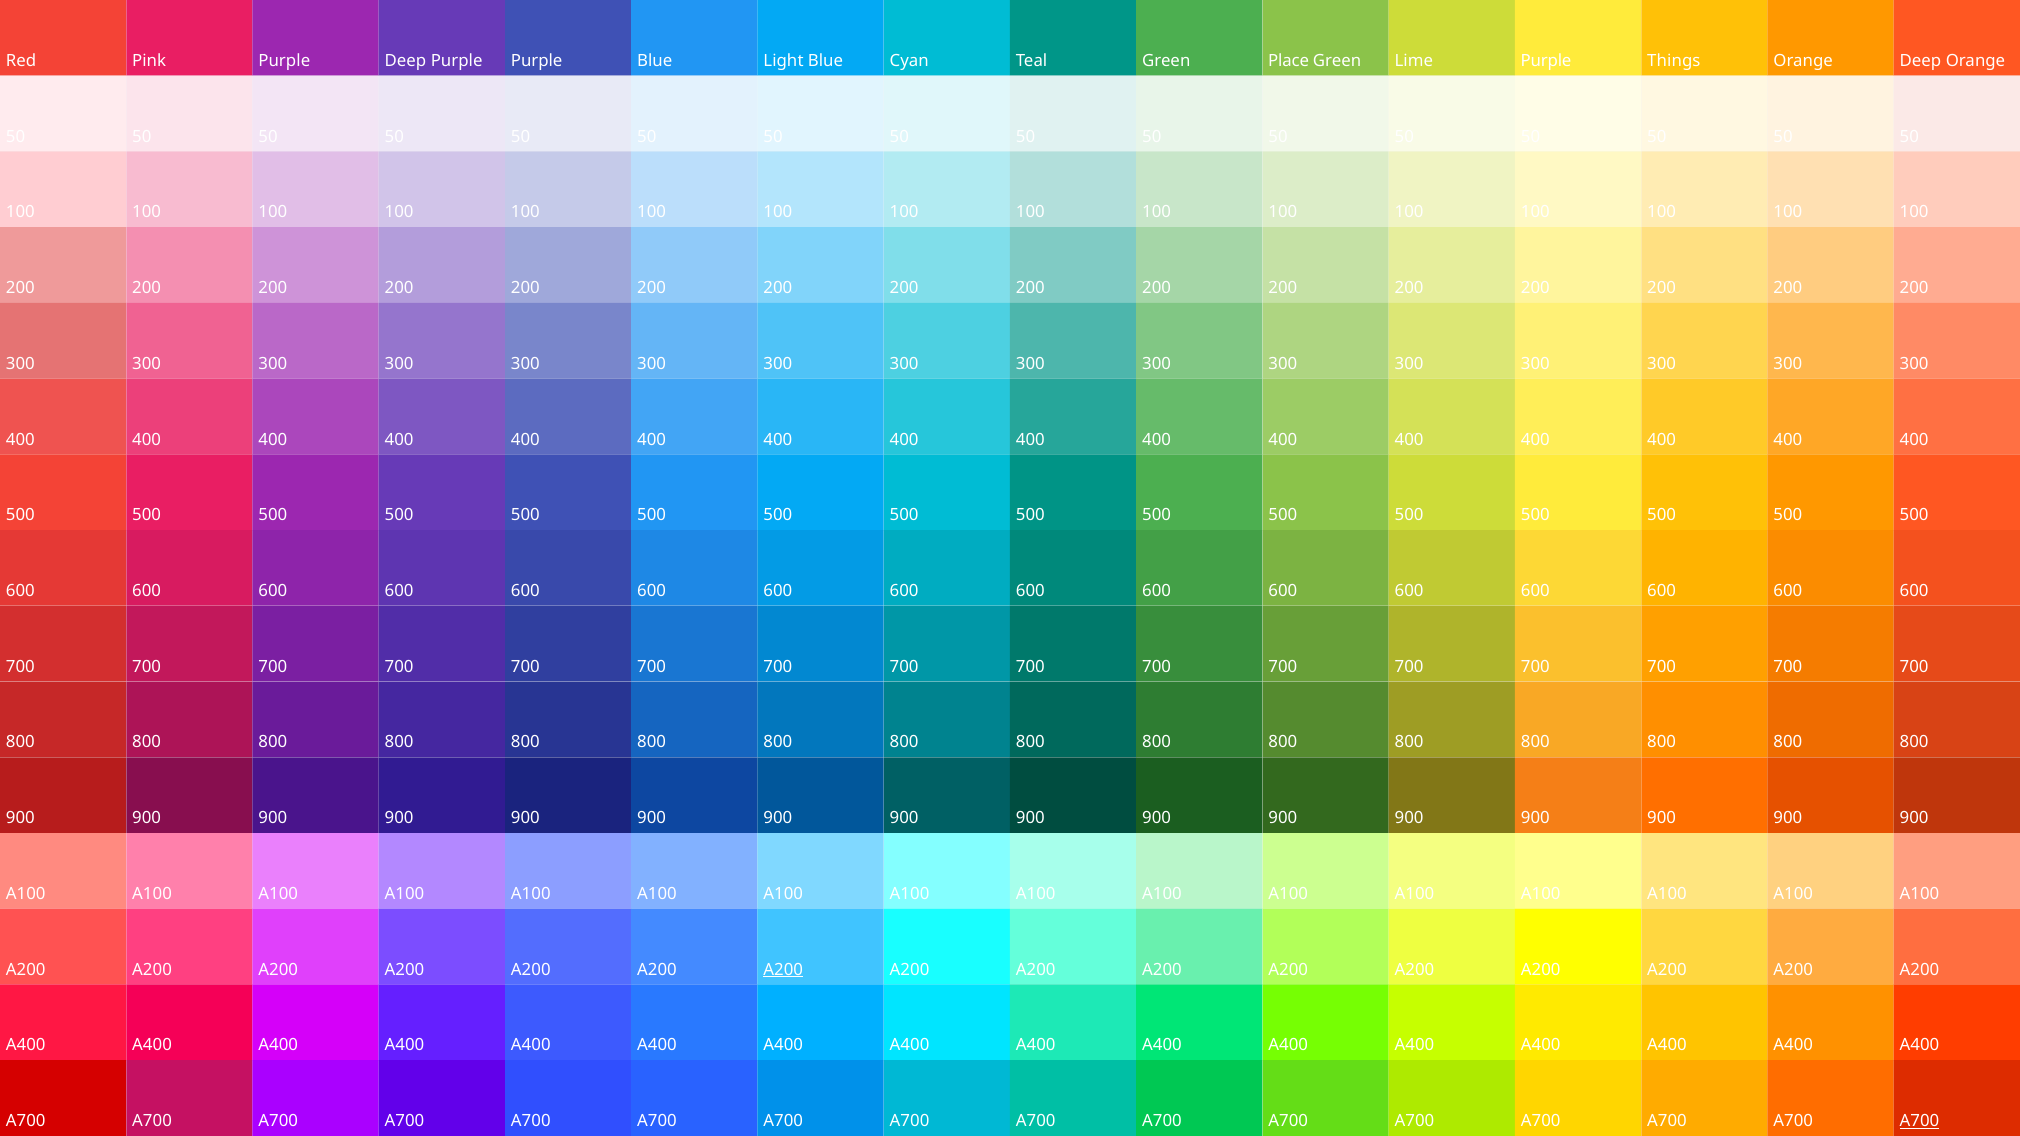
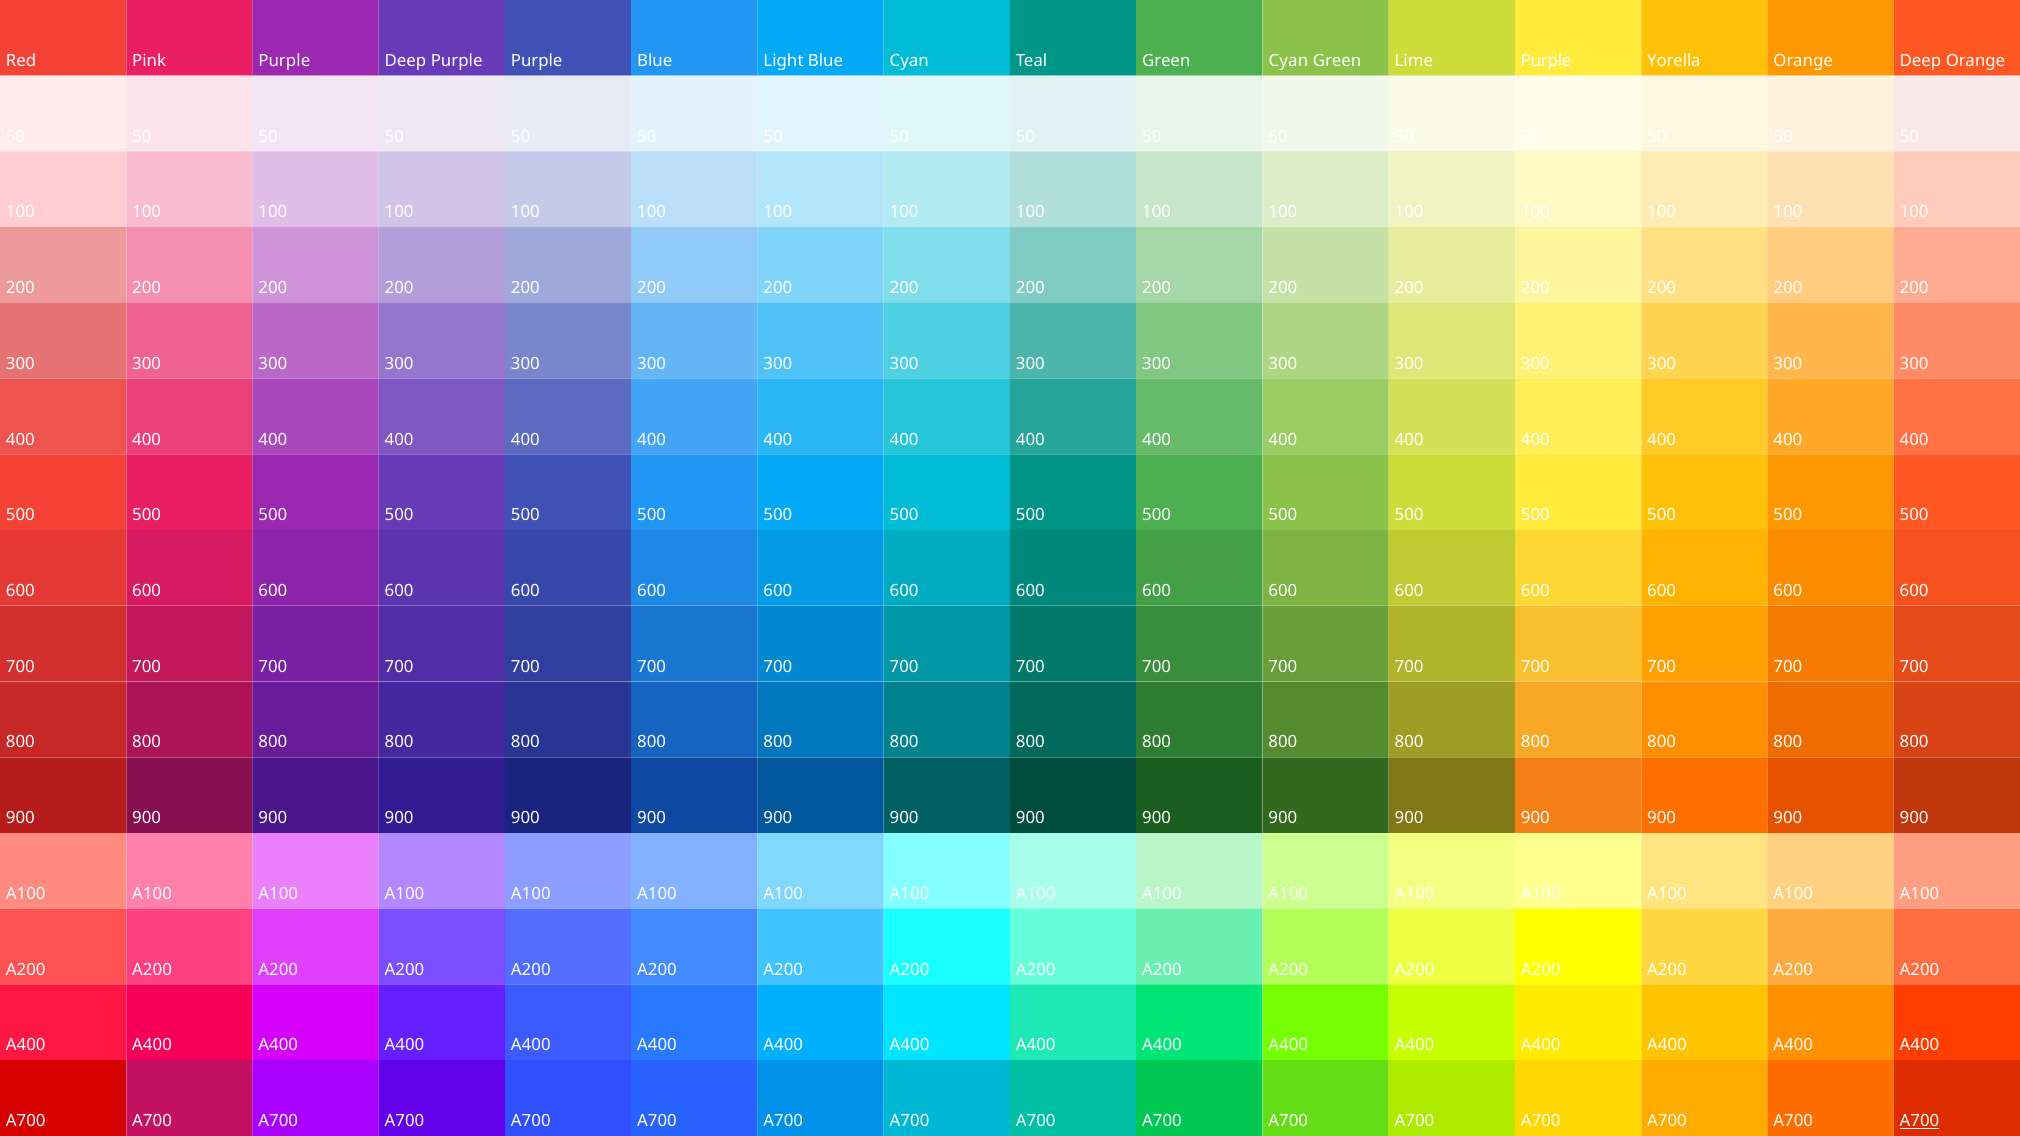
Place at (1289, 61): Place -> Cyan
Things: Things -> Yorella
A200 at (783, 970) underline: present -> none
